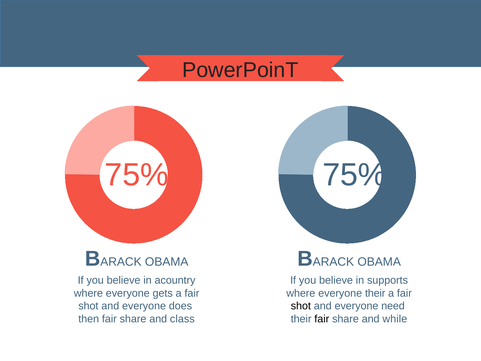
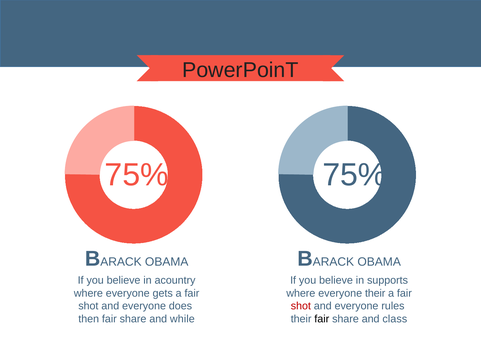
shot at (301, 306) colour: black -> red
need: need -> rules
class: class -> while
while: while -> class
